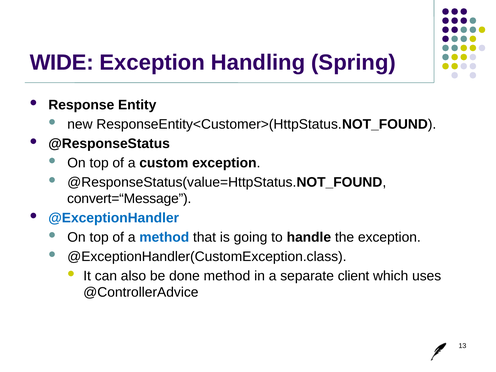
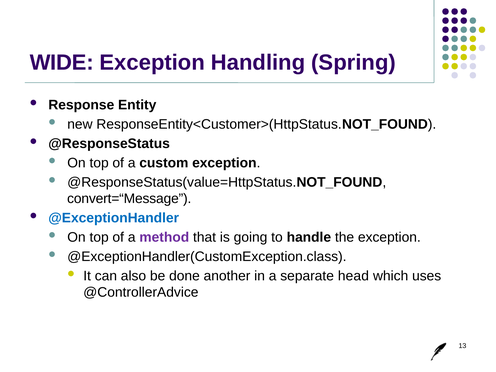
method at (164, 237) colour: blue -> purple
done method: method -> another
client: client -> head
